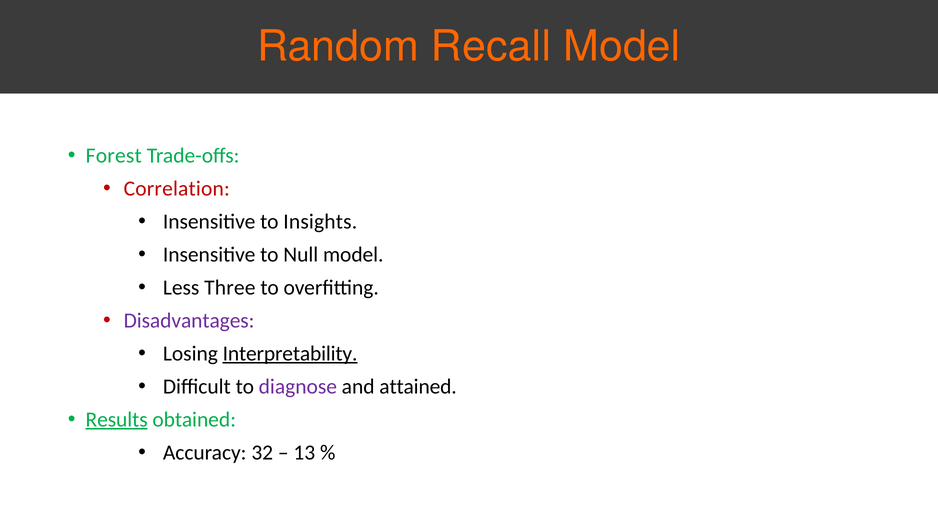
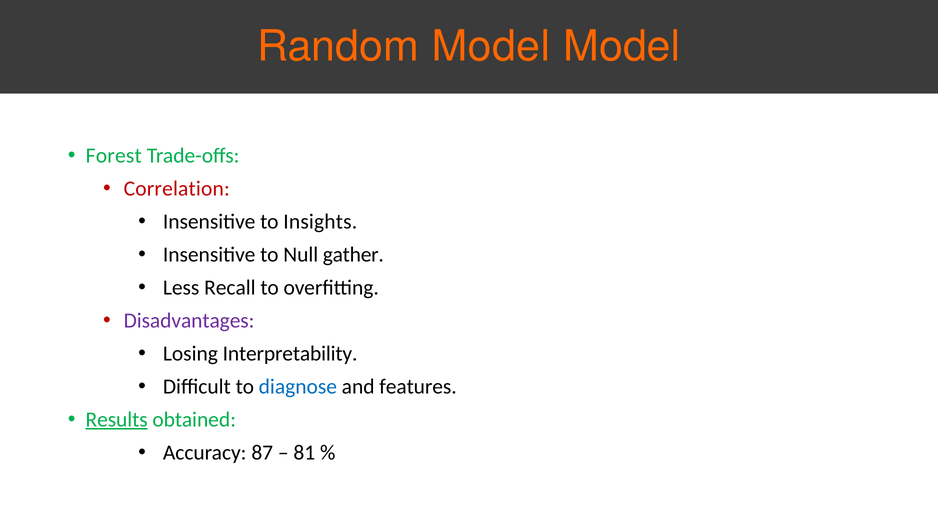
Random Recall: Recall -> Model
Null model: model -> gather
Three: Three -> Recall
Interpretability underline: present -> none
diagnose colour: purple -> blue
attained: attained -> features
32: 32 -> 87
13: 13 -> 81
